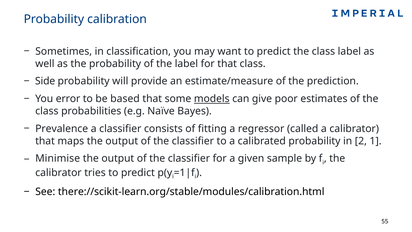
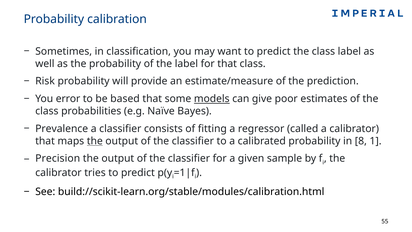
Side: Side -> Risk
the at (95, 141) underline: none -> present
2: 2 -> 8
Minimise: Minimise -> Precision
there://scikit-learn.org/stable/modules/calibration.html: there://scikit-learn.org/stable/modules/calibration.html -> build://scikit-learn.org/stable/modules/calibration.html
